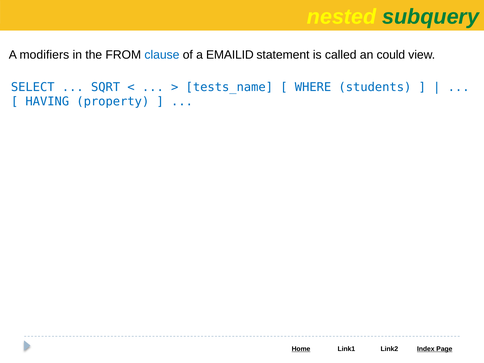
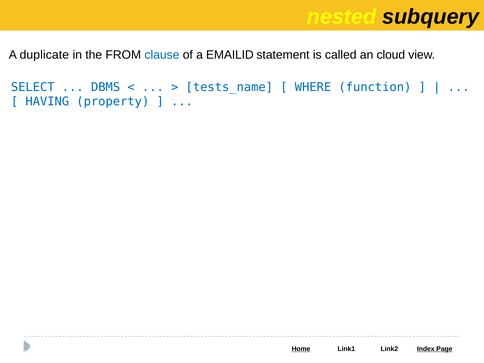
subquery colour: green -> black
modifiers: modifiers -> duplicate
could: could -> cloud
SQRT: SQRT -> DBMS
students: students -> function
